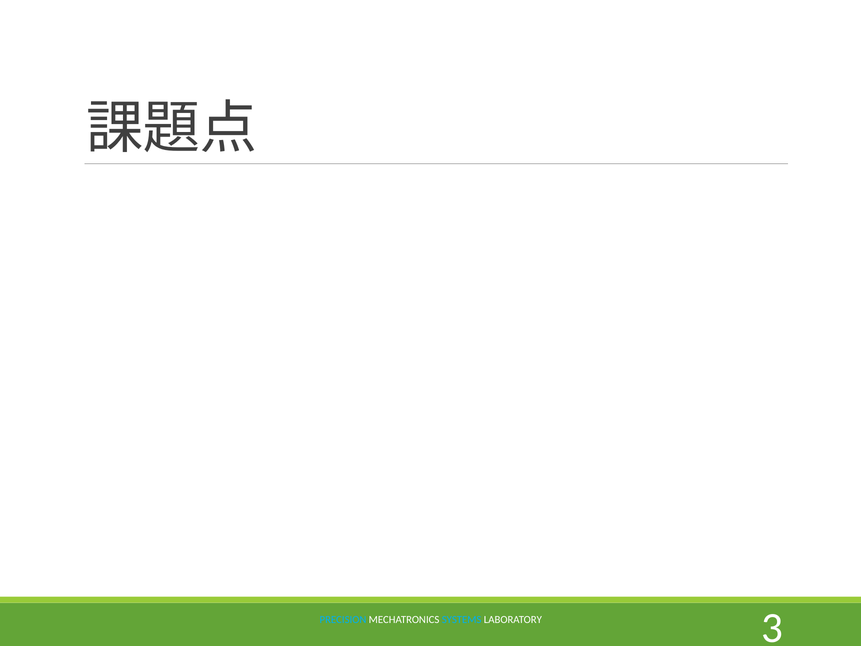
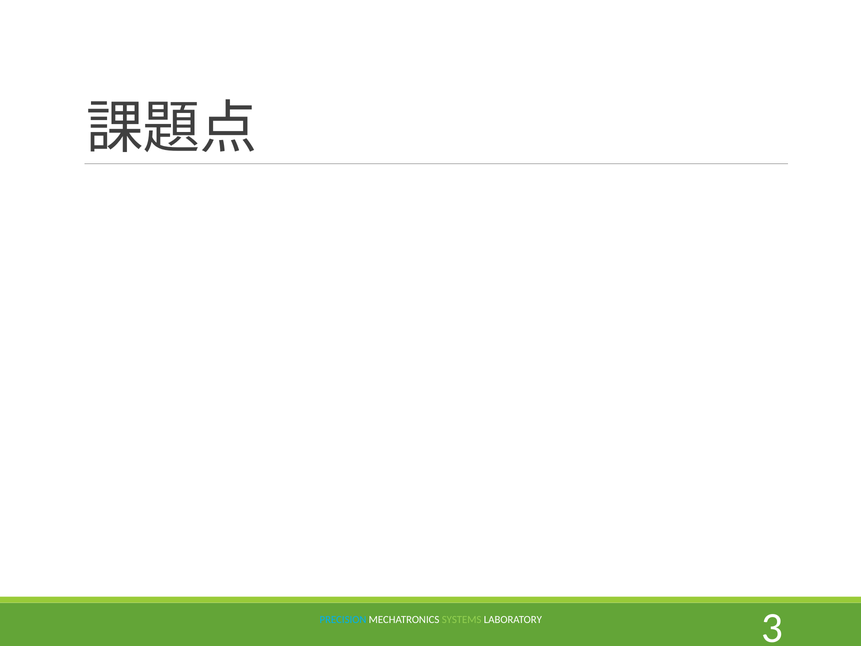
SYSTEMS colour: light blue -> light green
